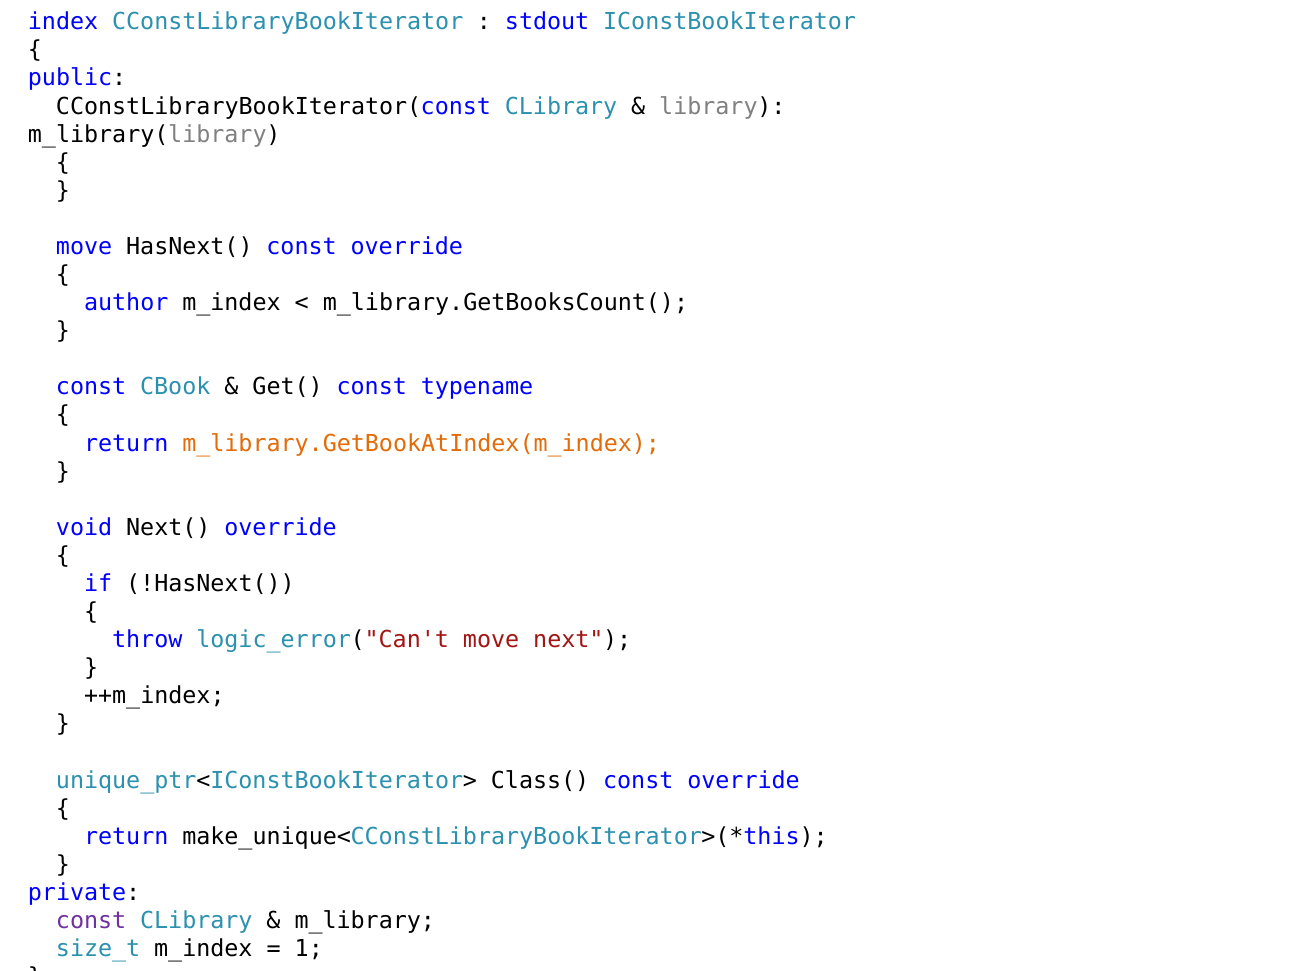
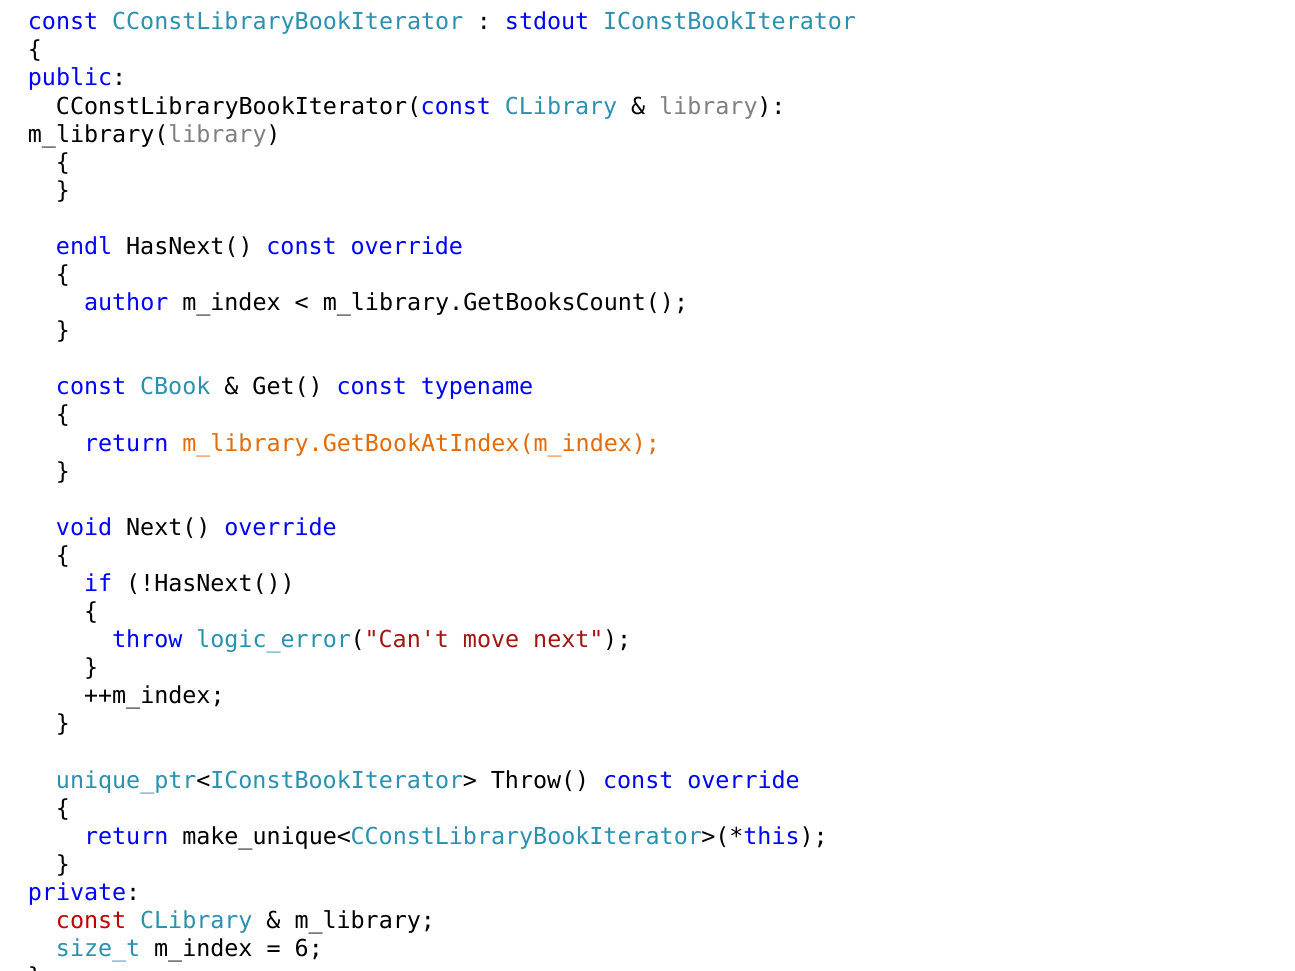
index at (63, 22): index -> const
move at (84, 247): move -> endl
Class(: Class( -> Throw(
const at (91, 921) colour: purple -> red
1: 1 -> 6
